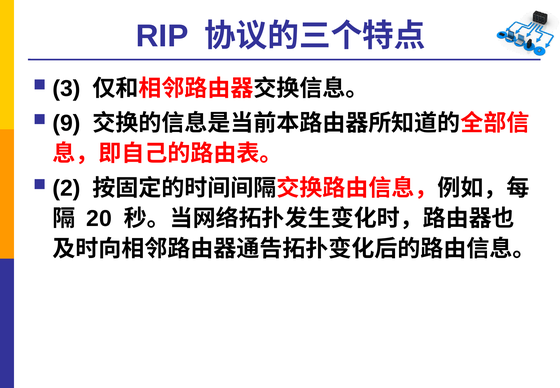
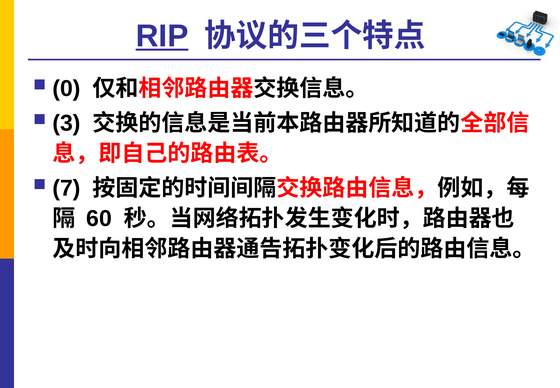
RIP underline: none -> present
3: 3 -> 0
9: 9 -> 3
2: 2 -> 7
20: 20 -> 60
